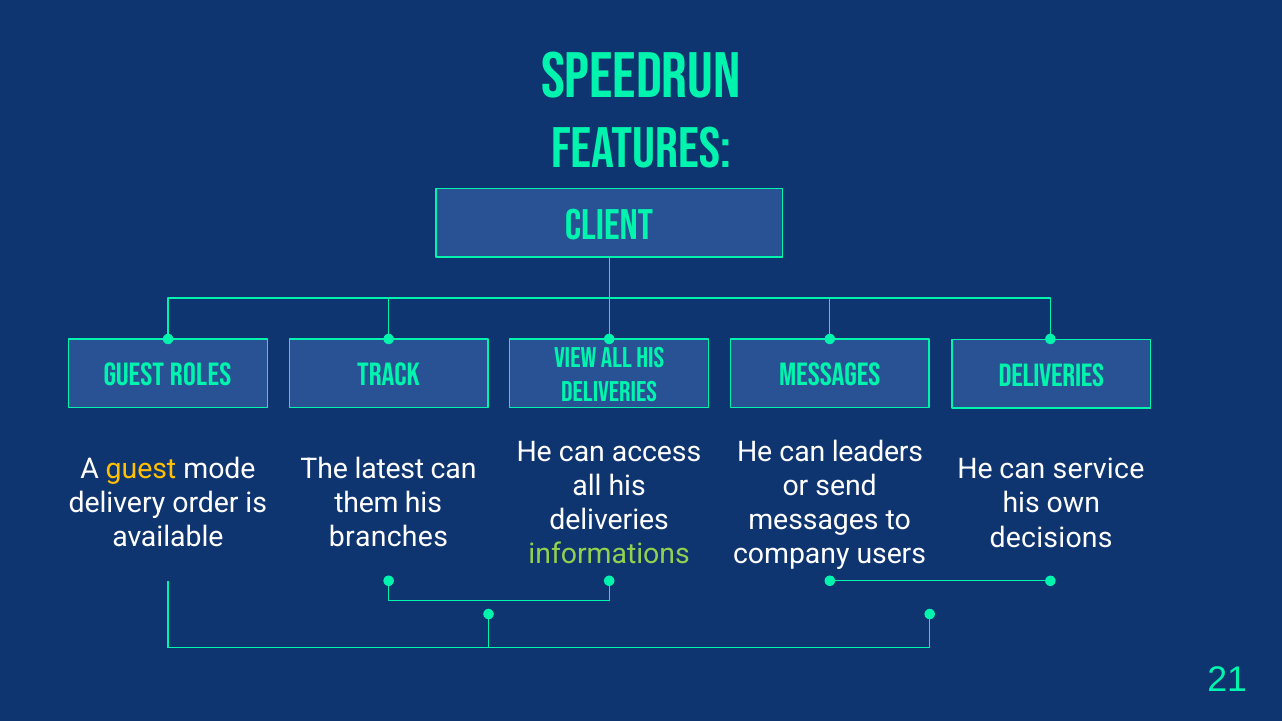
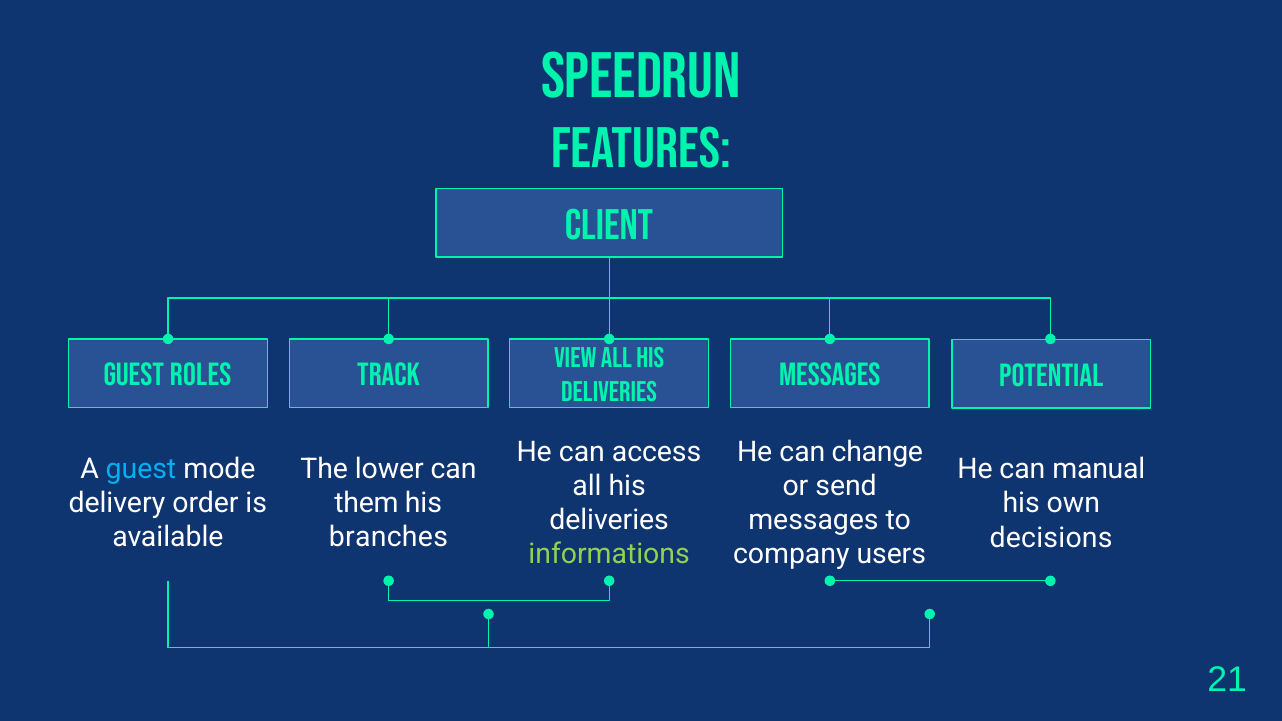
Deliveries at (1051, 376): Deliveries -> Potential
leaders: leaders -> change
guest at (141, 469) colour: yellow -> light blue
latest: latest -> lower
service: service -> manual
